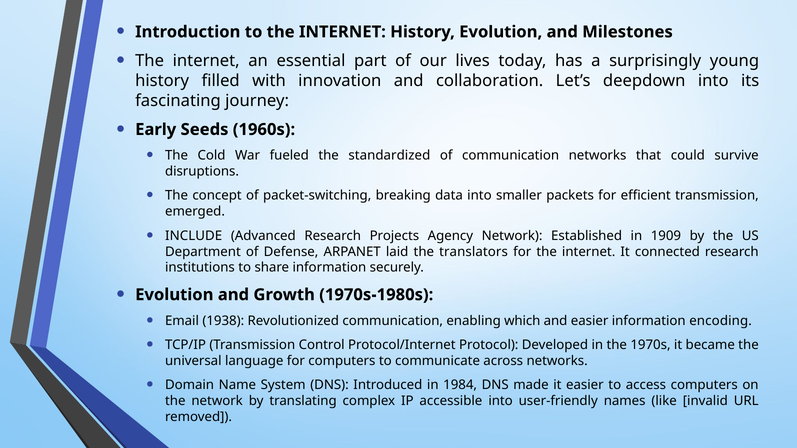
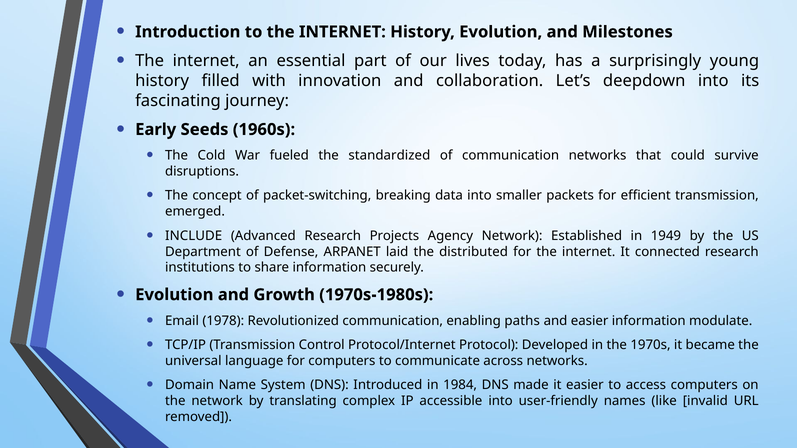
1909: 1909 -> 1949
translators: translators -> distributed
1938: 1938 -> 1978
which: which -> paths
encoding: encoding -> modulate
